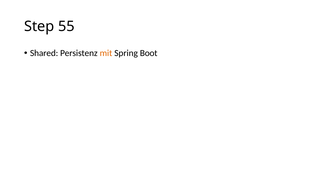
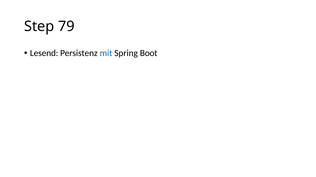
55: 55 -> 79
Shared: Shared -> Lesend
mit colour: orange -> blue
